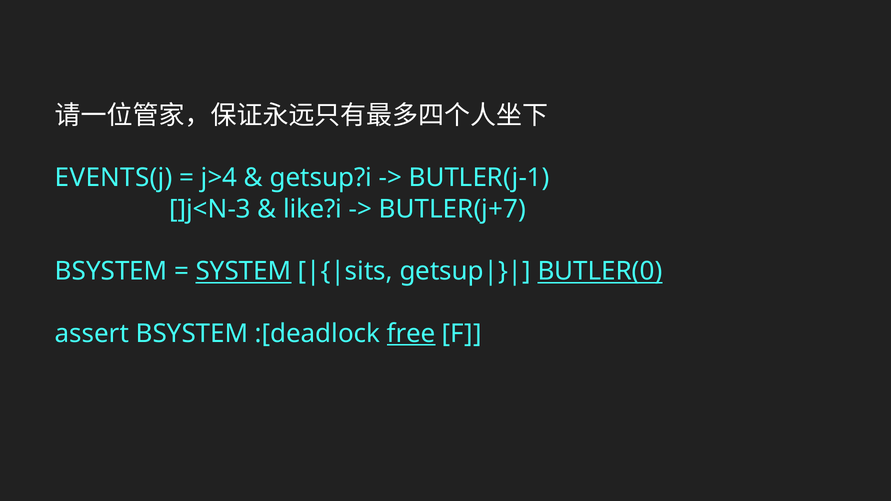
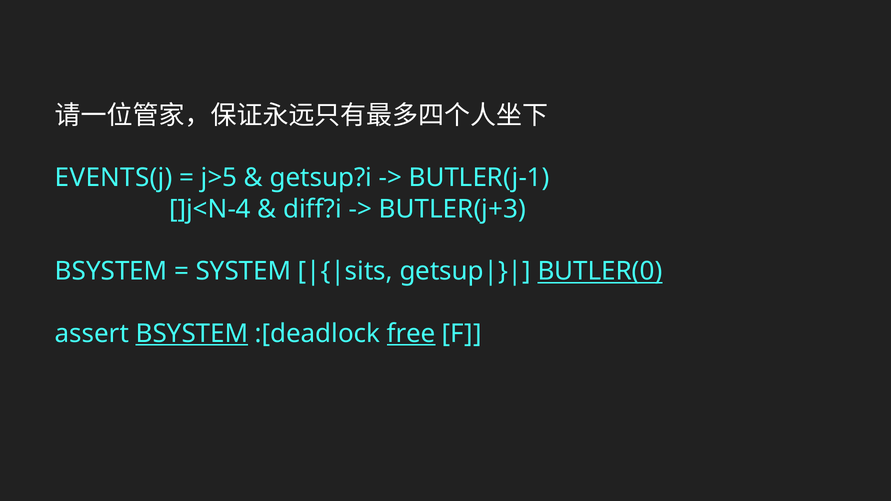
j>4: j>4 -> j>5
]j<N-3: ]j<N-3 -> ]j<N-4
like?i: like?i -> diff?i
BUTLER(j+7: BUTLER(j+7 -> BUTLER(j+3
SYSTEM underline: present -> none
BSYSTEM at (192, 334) underline: none -> present
